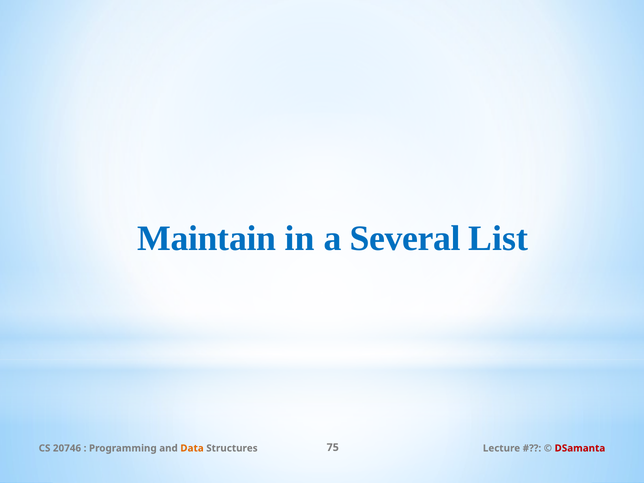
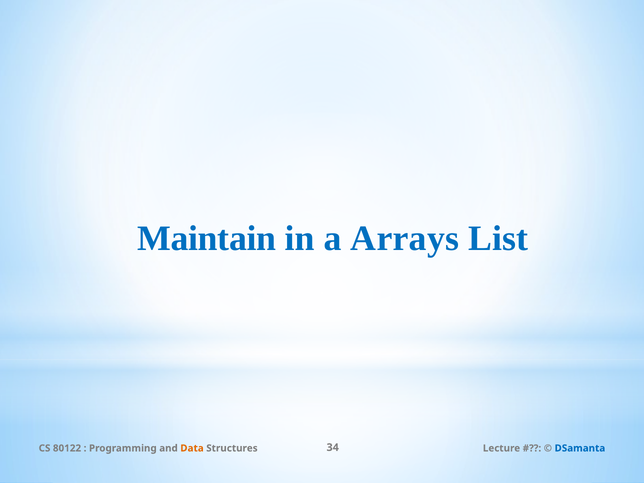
Several: Several -> Arrays
20746: 20746 -> 80122
75: 75 -> 34
DSamanta colour: red -> blue
